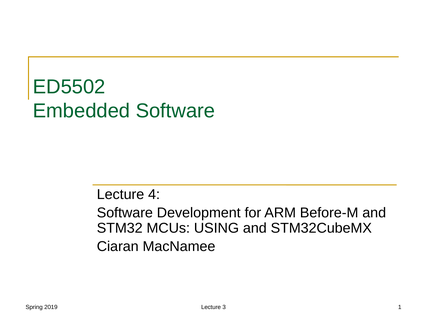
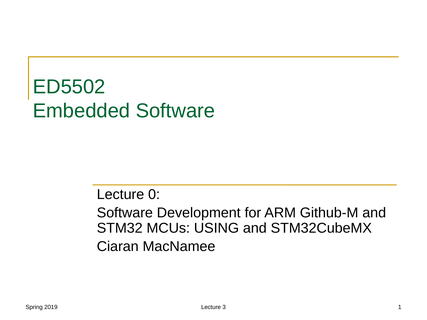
4: 4 -> 0
Before-M: Before-M -> Github-M
